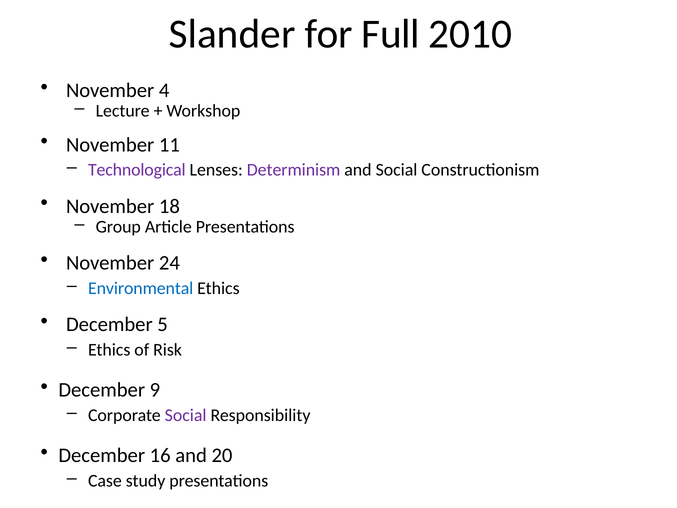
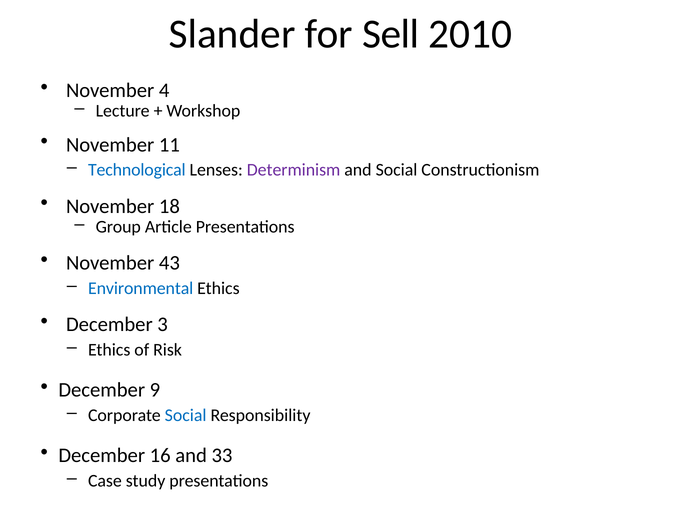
Full: Full -> Sell
Technological colour: purple -> blue
24: 24 -> 43
5: 5 -> 3
Social at (186, 415) colour: purple -> blue
20: 20 -> 33
